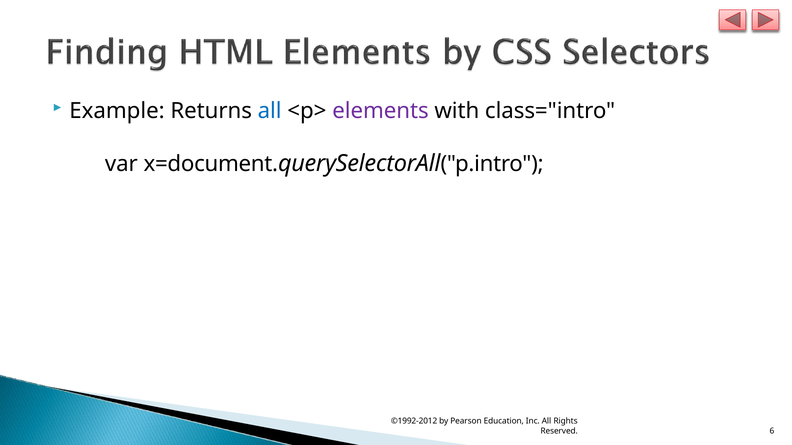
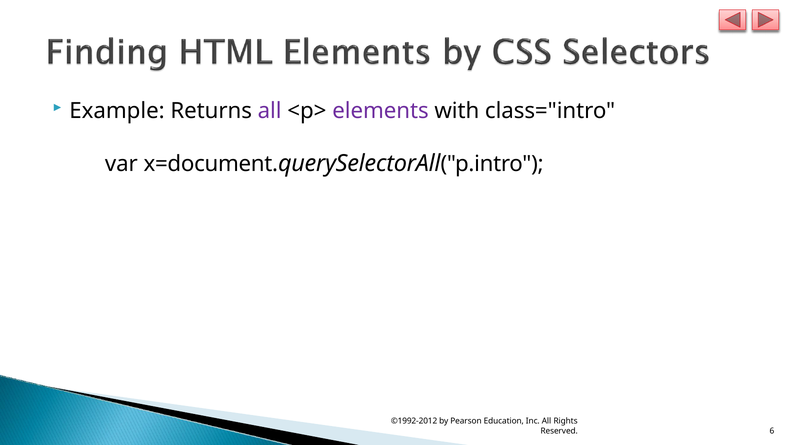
all at (270, 111) colour: blue -> purple
